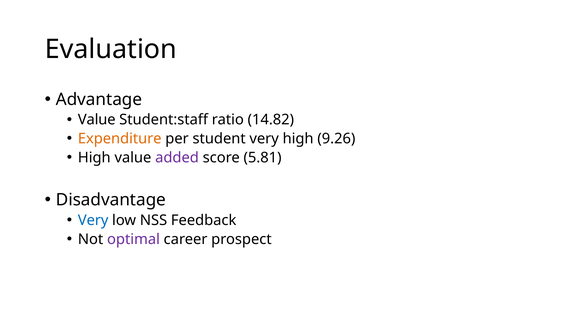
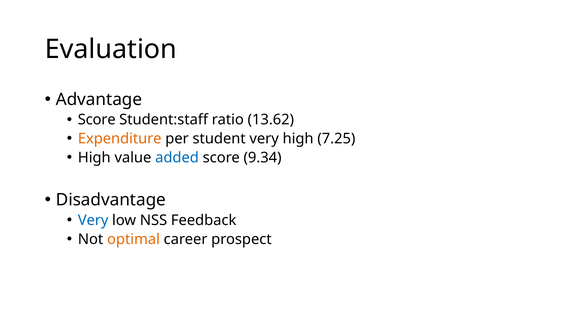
Value at (97, 120): Value -> Score
14.82: 14.82 -> 13.62
9.26: 9.26 -> 7.25
added colour: purple -> blue
5.81: 5.81 -> 9.34
optimal colour: purple -> orange
